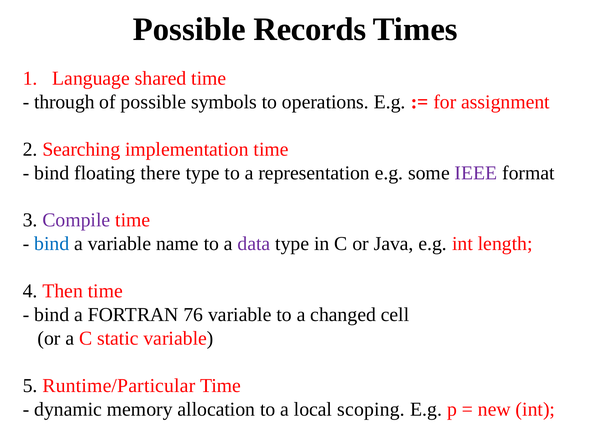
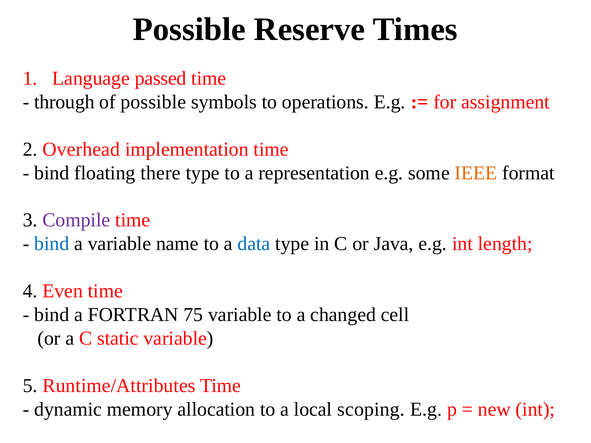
Records: Records -> Reserve
shared: shared -> passed
Searching: Searching -> Overhead
IEEE colour: purple -> orange
data colour: purple -> blue
Then: Then -> Even
76: 76 -> 75
Runtime/Particular: Runtime/Particular -> Runtime/Attributes
